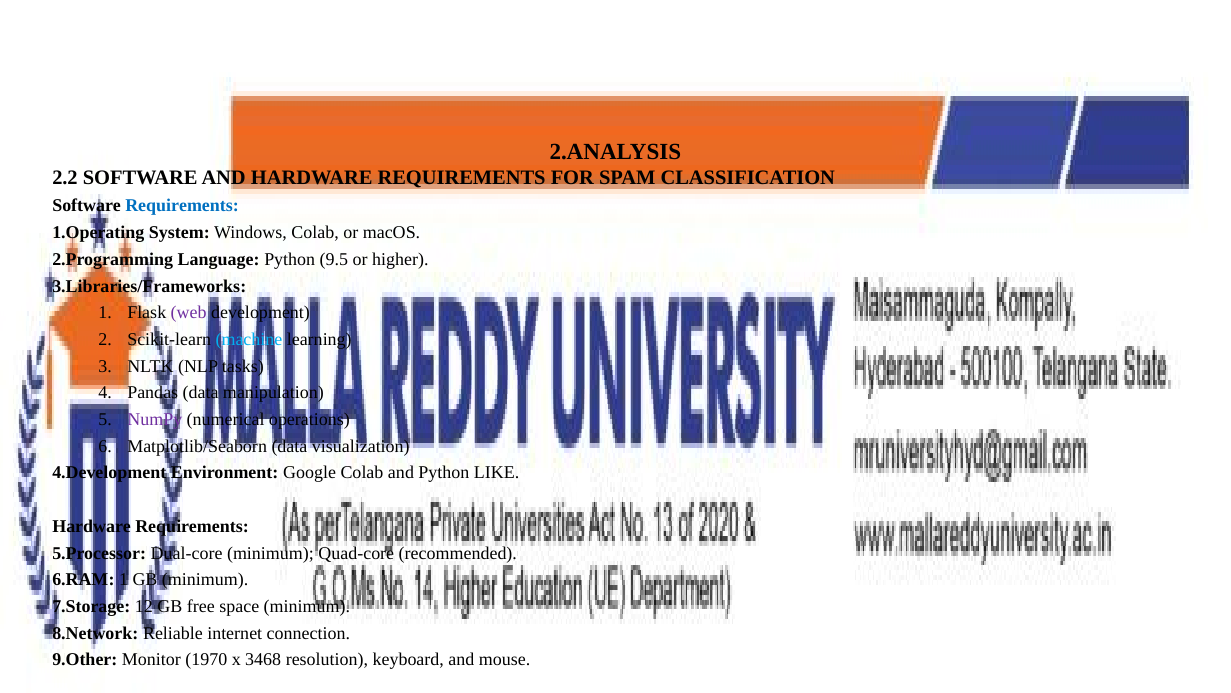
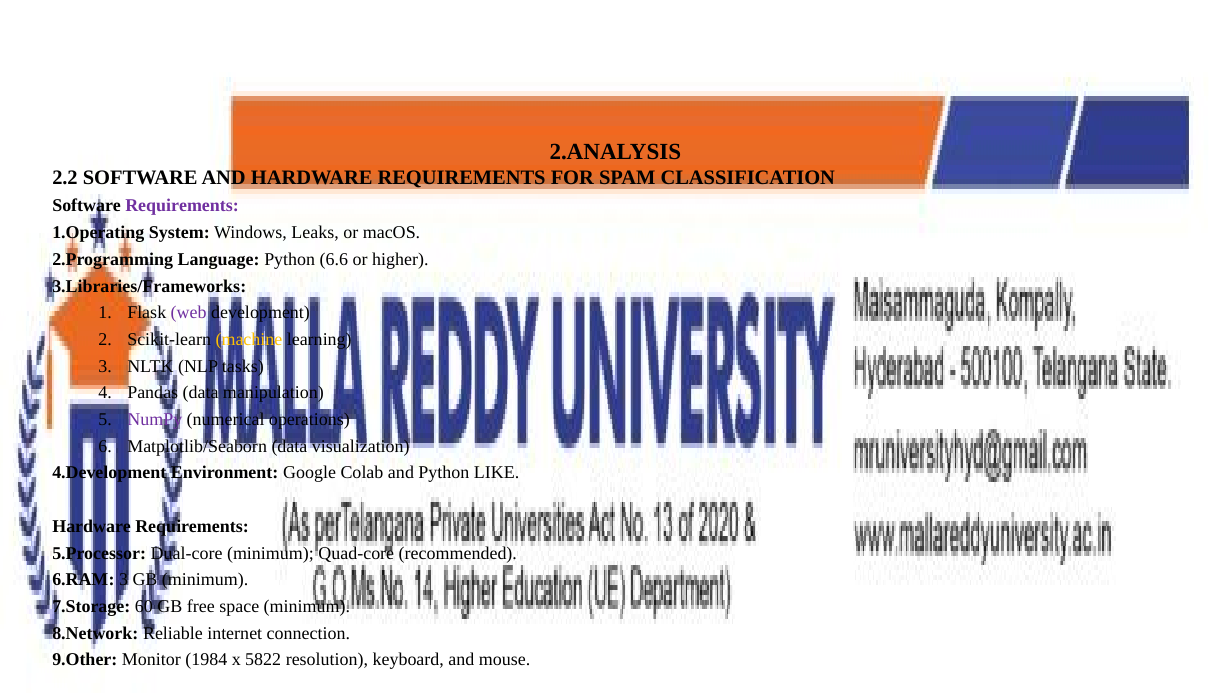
Requirements at (182, 206) colour: blue -> purple
Windows Colab: Colab -> Leaks
9.5: 9.5 -> 6.6
machine colour: light blue -> yellow
1 at (123, 579): 1 -> 3
12: 12 -> 60
1970: 1970 -> 1984
3468: 3468 -> 5822
